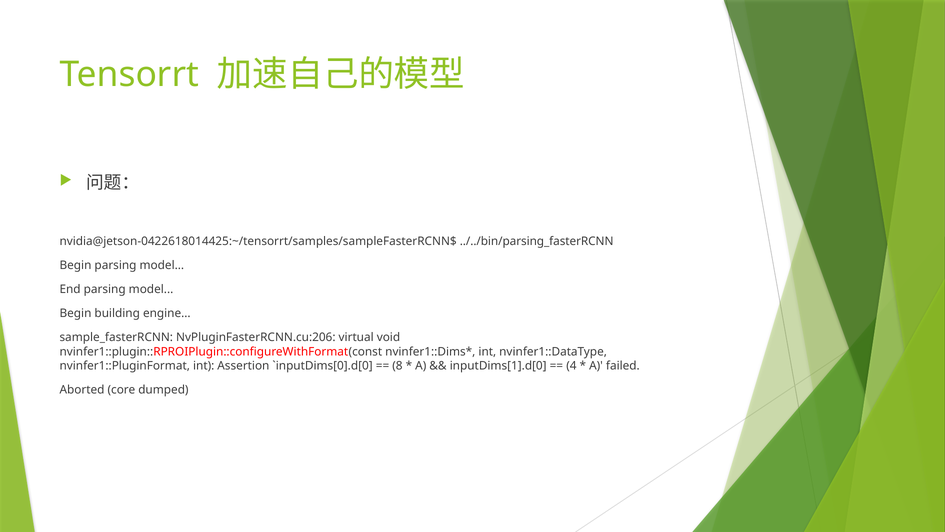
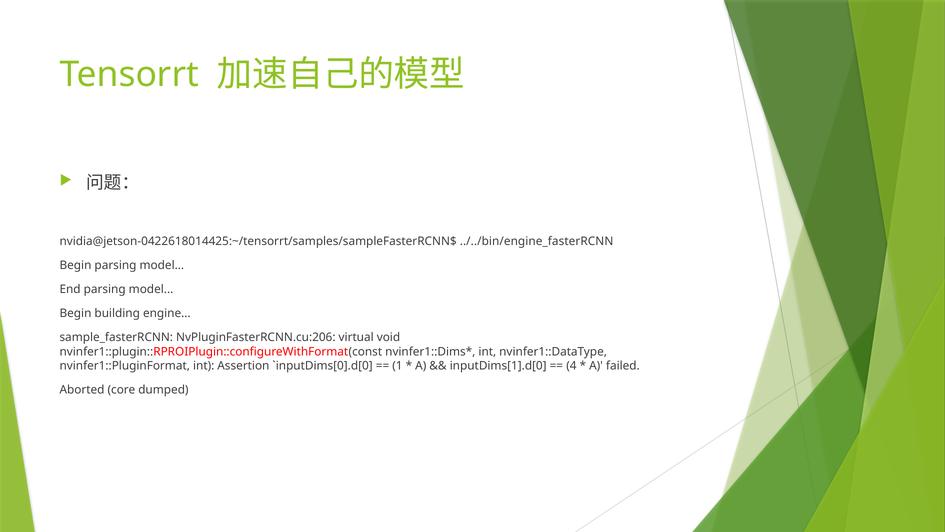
../../bin/parsing_fasterRCNN: ../../bin/parsing_fasterRCNN -> ../../bin/engine_fasterRCNN
8: 8 -> 1
